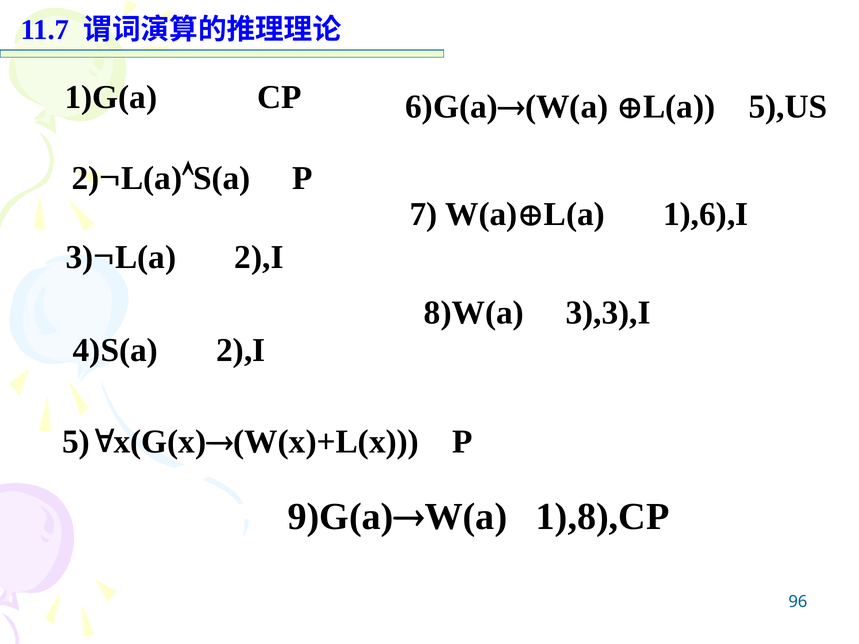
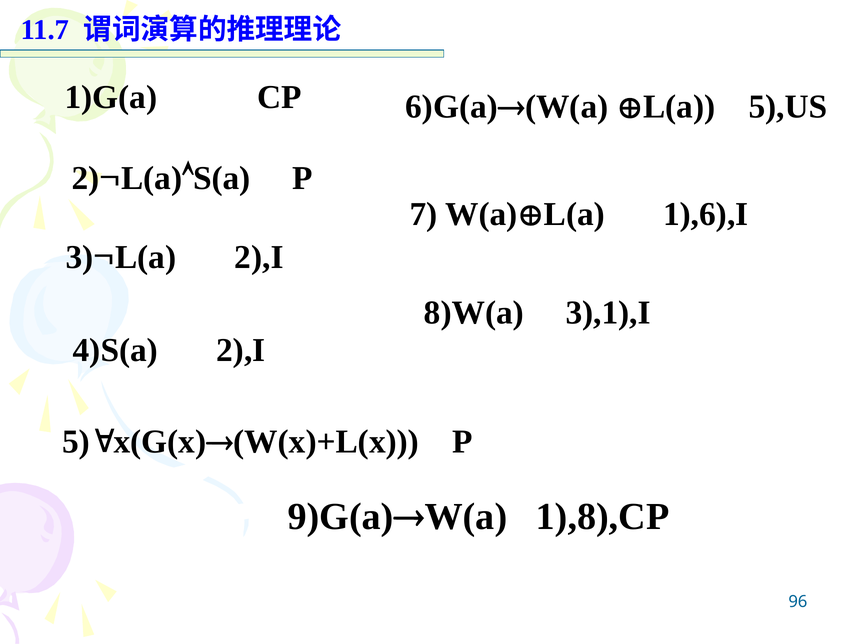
3),3),I: 3),3),I -> 3),1),I
